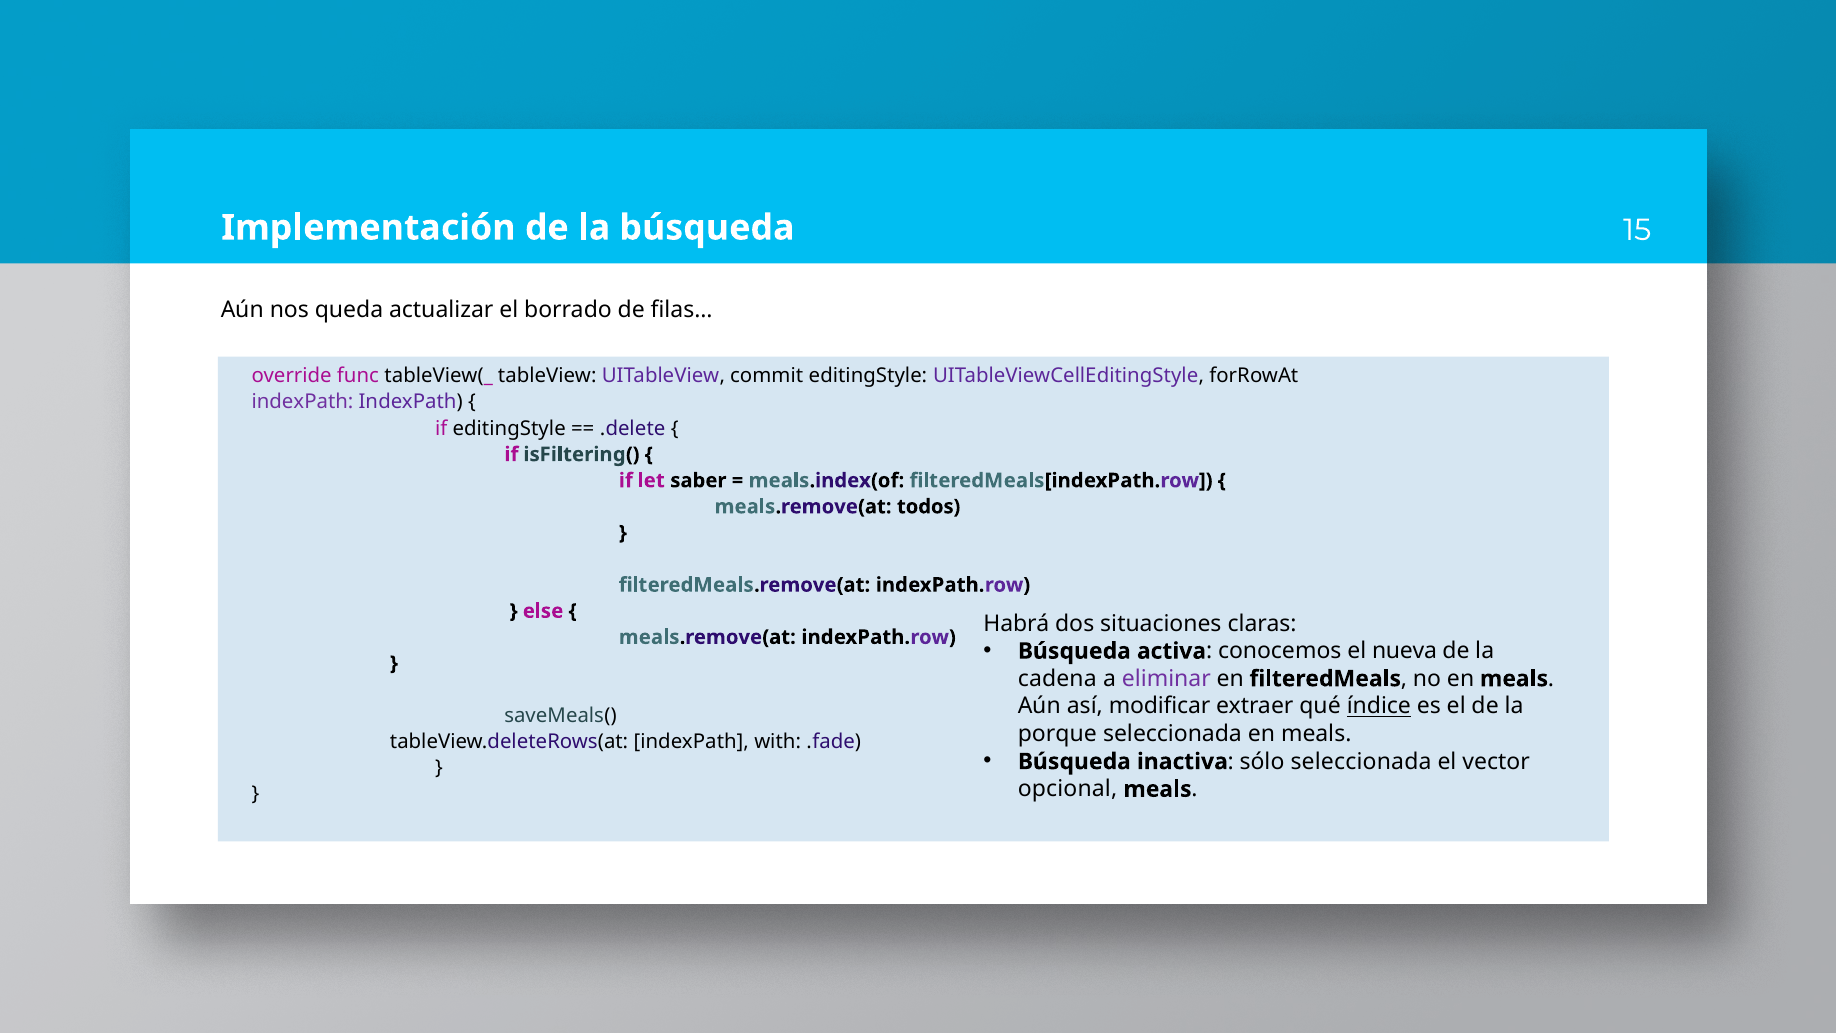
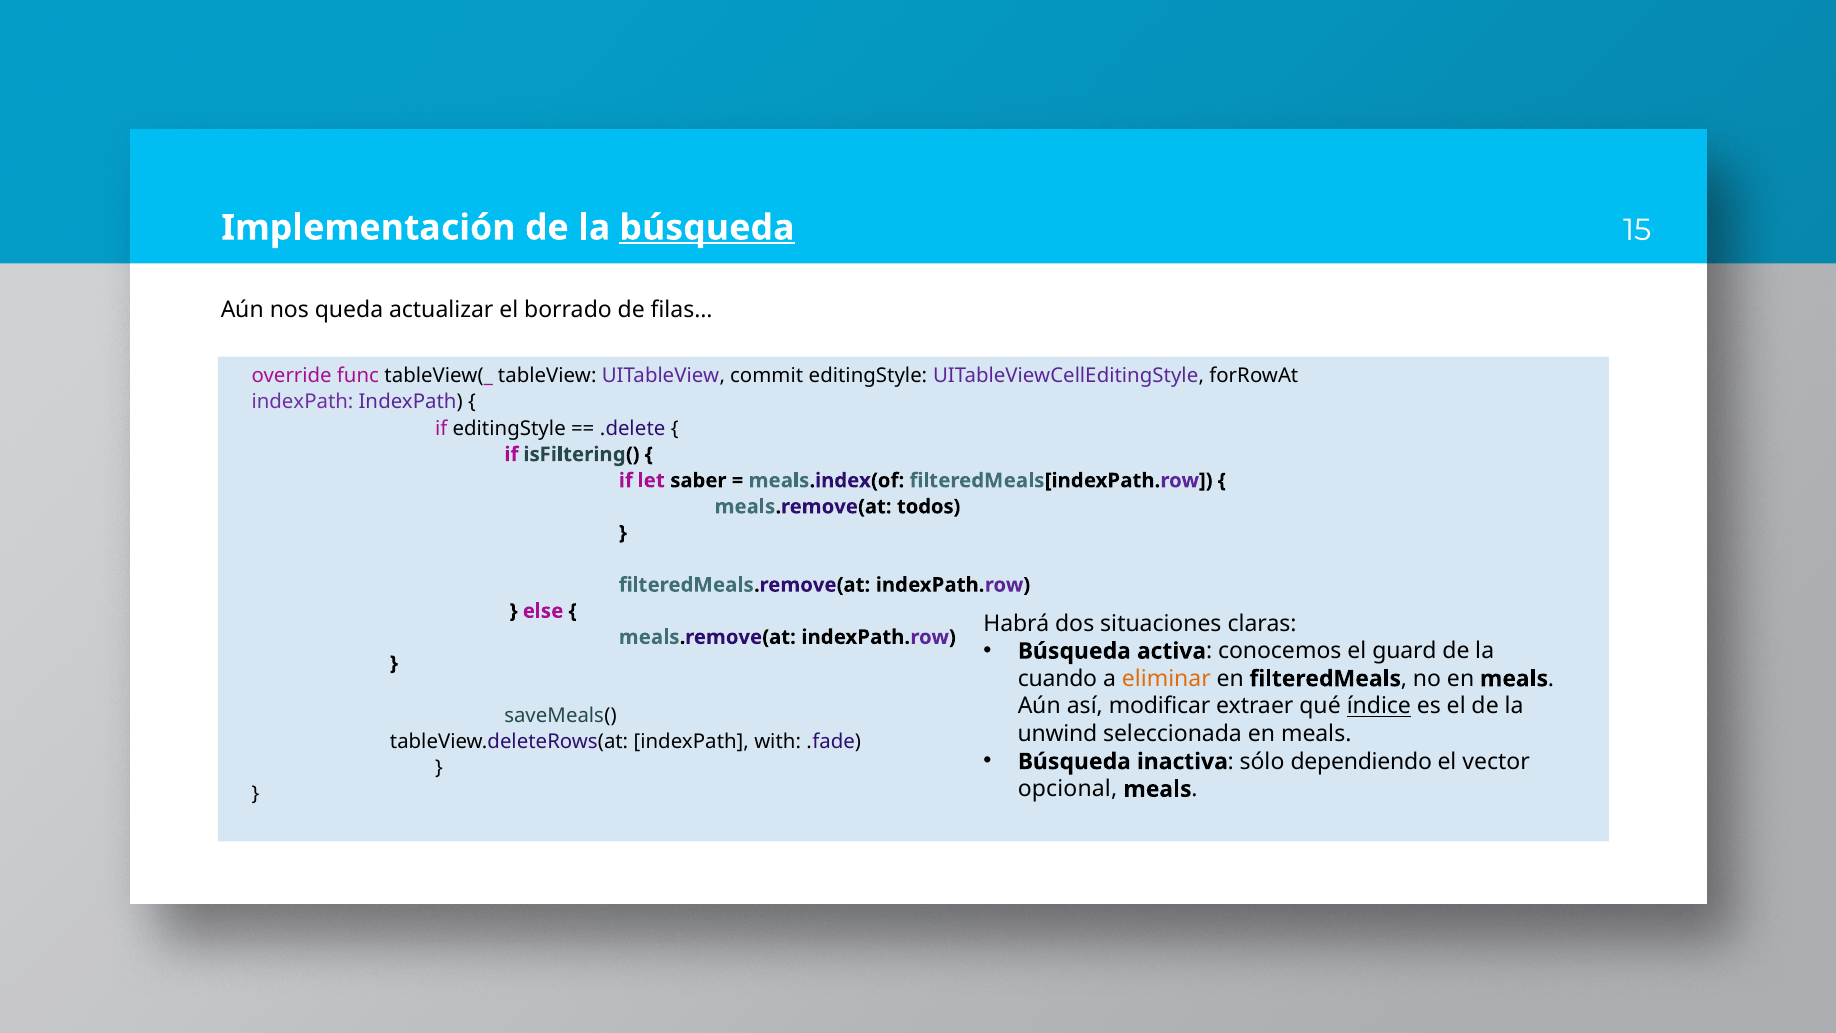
búsqueda at (707, 228) underline: none -> present
nueva: nueva -> guard
cadena: cadena -> cuando
eliminar colour: purple -> orange
porque: porque -> unwind
sólo seleccionada: seleccionada -> dependiendo
